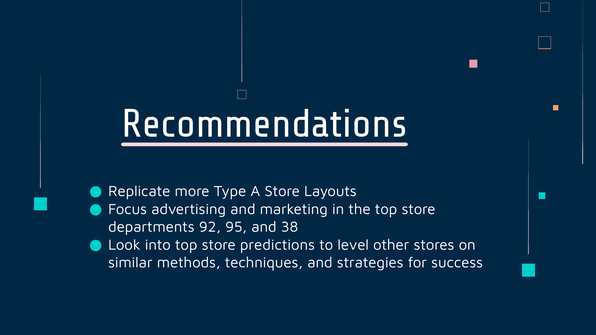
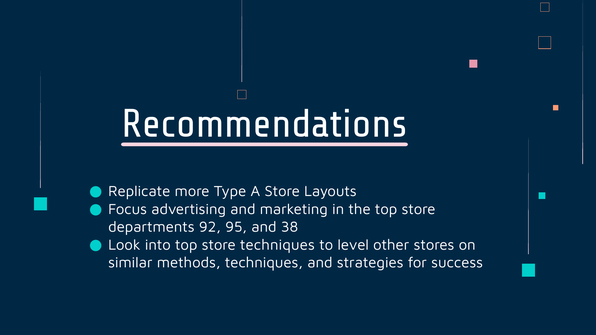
store predictions: predictions -> techniques
